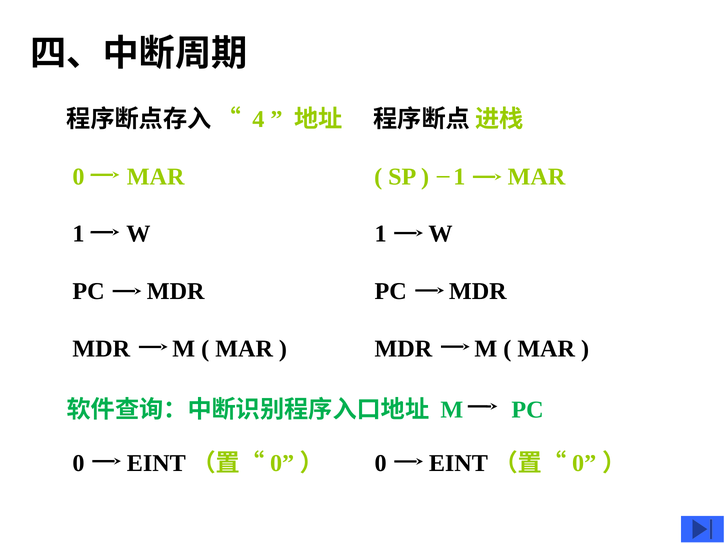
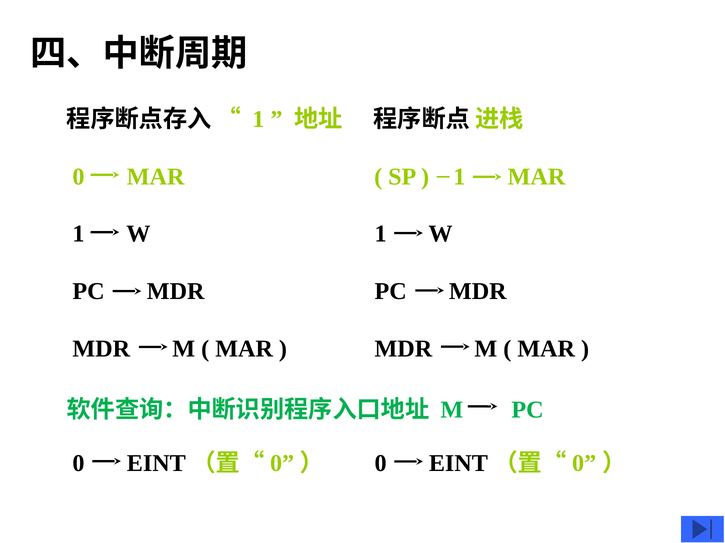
4 at (258, 119): 4 -> 1
